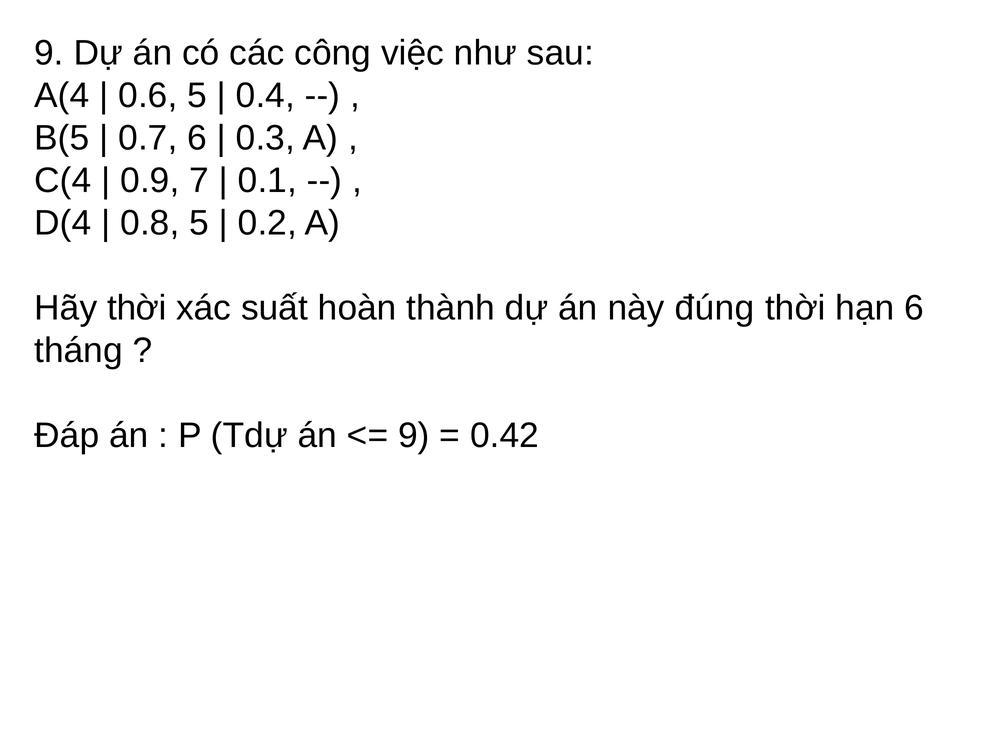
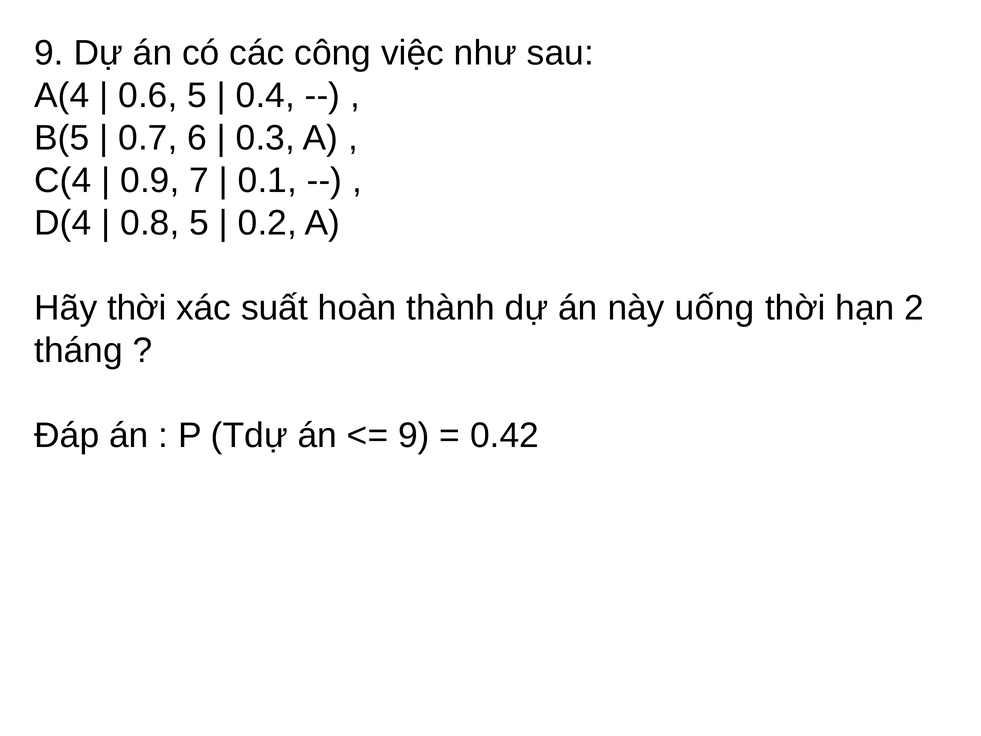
đúng: đúng -> uống
hạn 6: 6 -> 2
